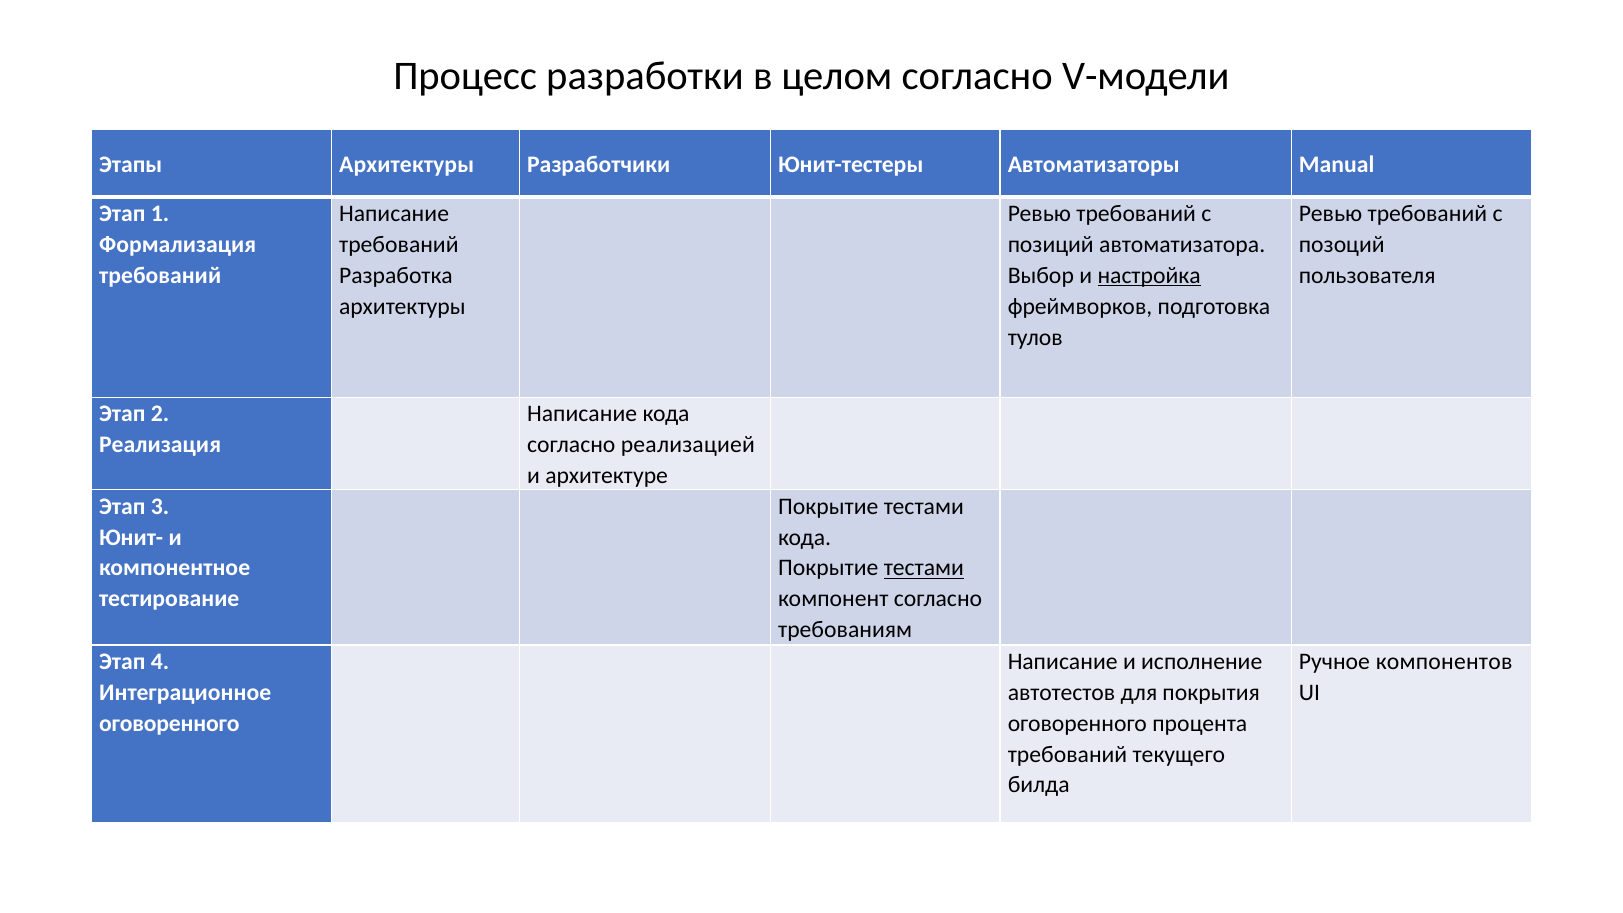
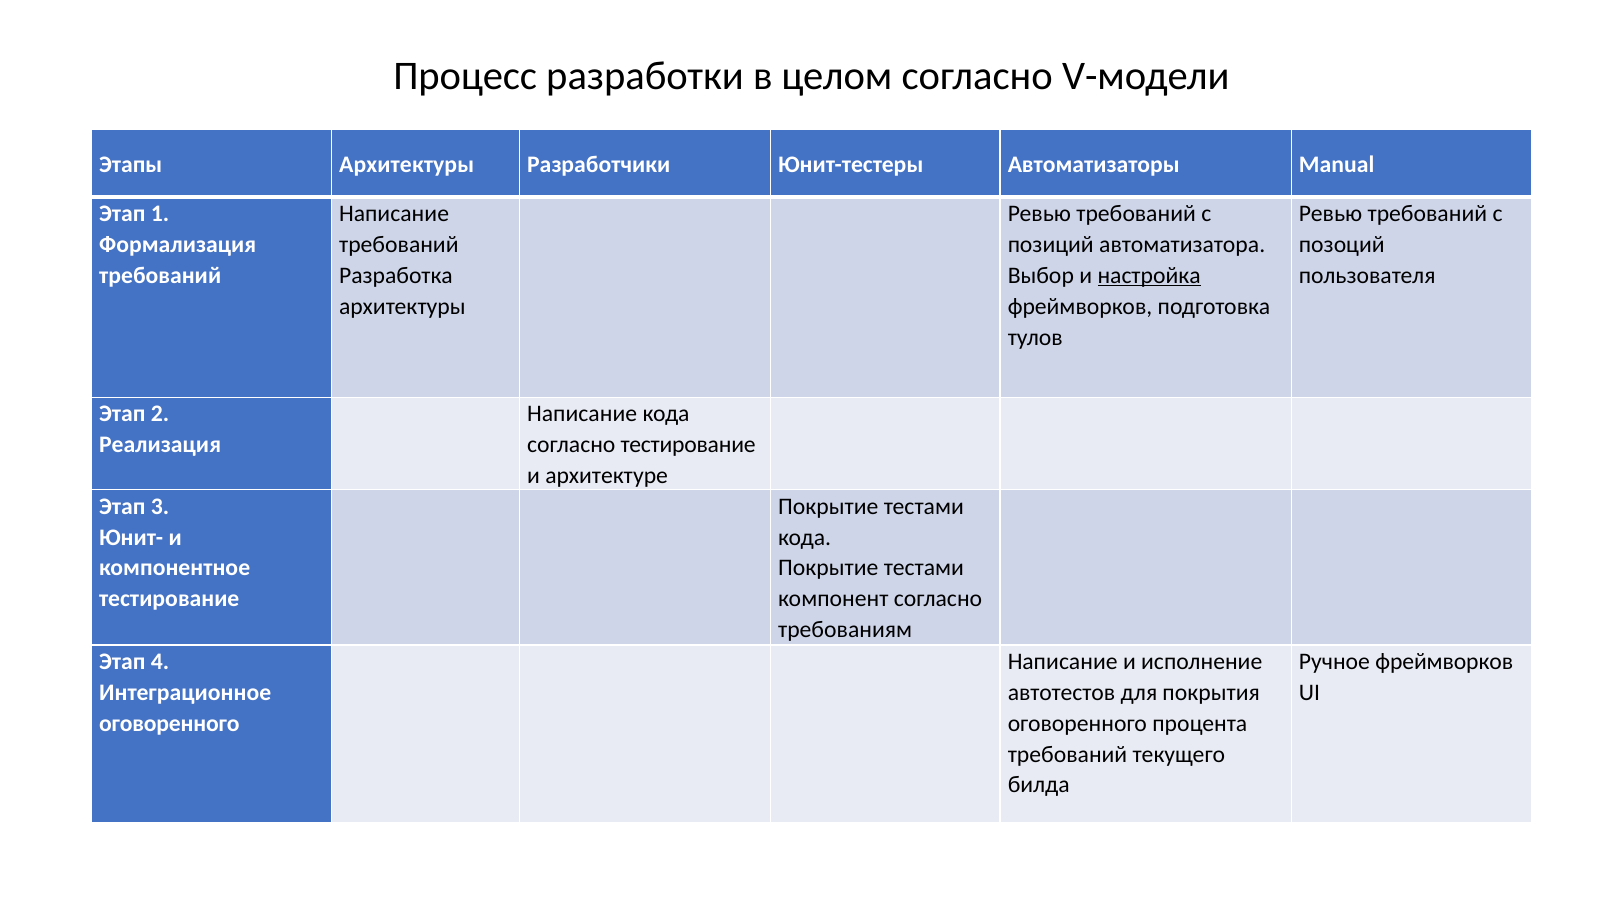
согласно реализацией: реализацией -> тестирование
тестами at (924, 568) underline: present -> none
Ручное компонентов: компонентов -> фреймворков
